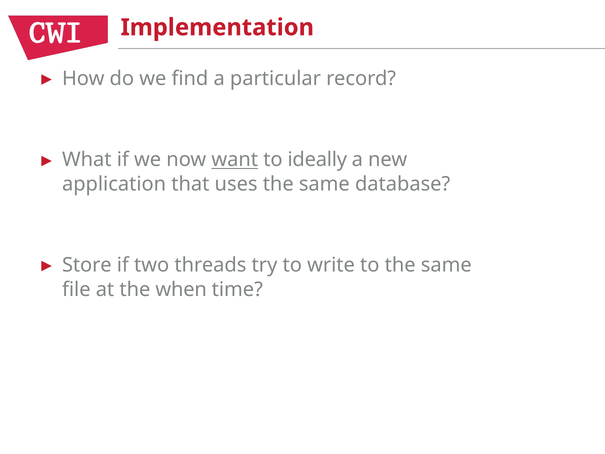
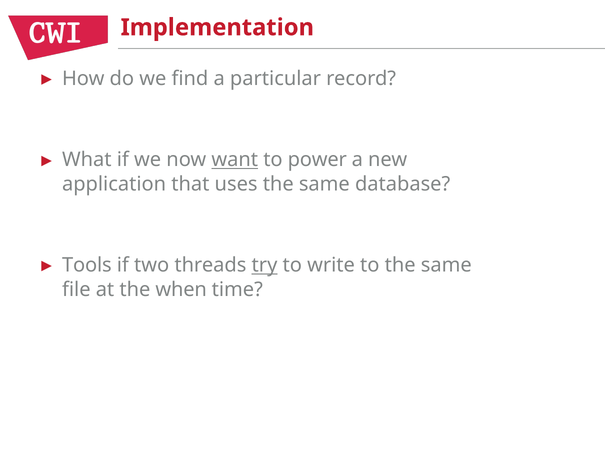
ideally: ideally -> power
Store: Store -> Tools
try underline: none -> present
